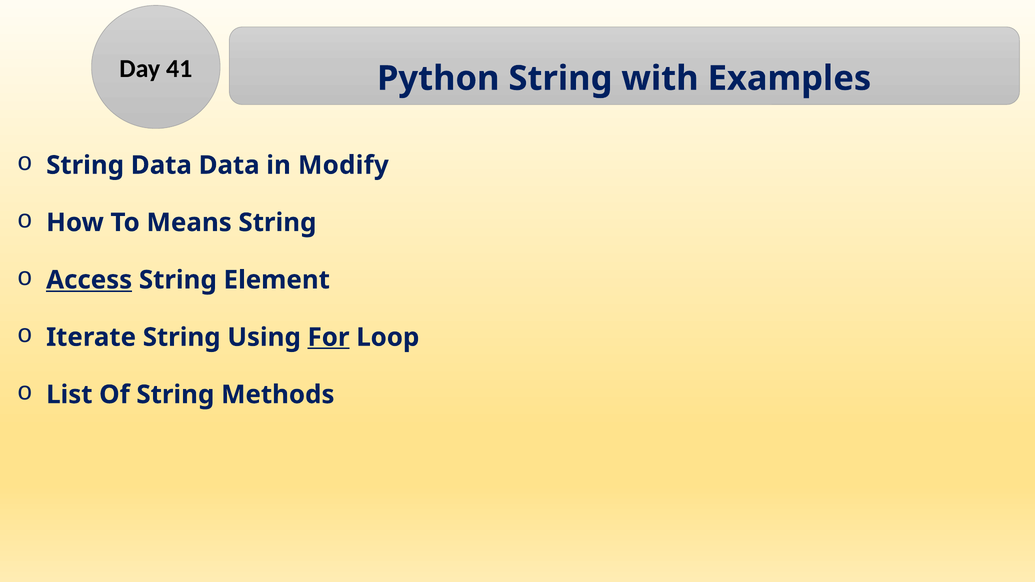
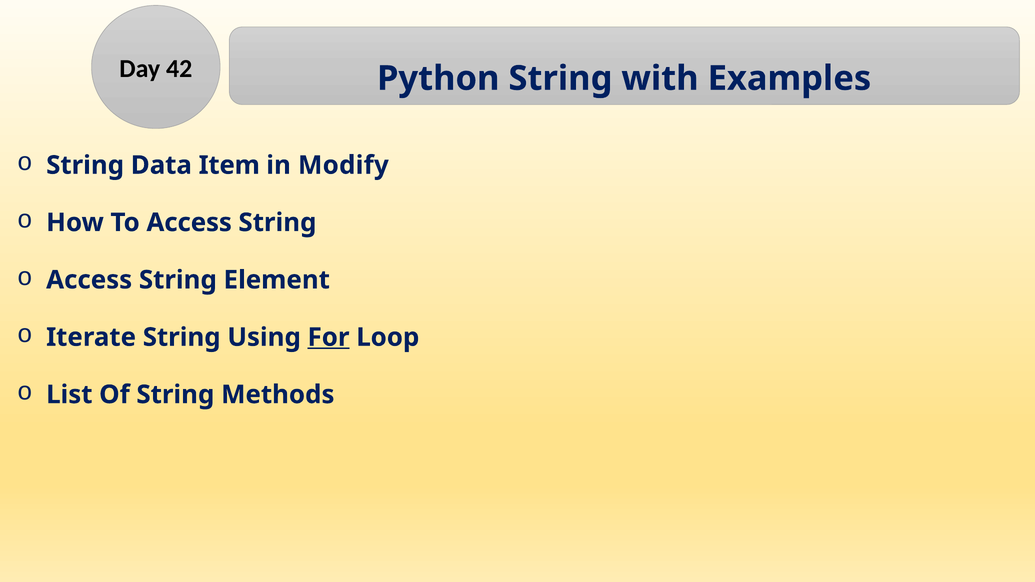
41: 41 -> 42
Data Data: Data -> Item
To Means: Means -> Access
Access at (89, 280) underline: present -> none
